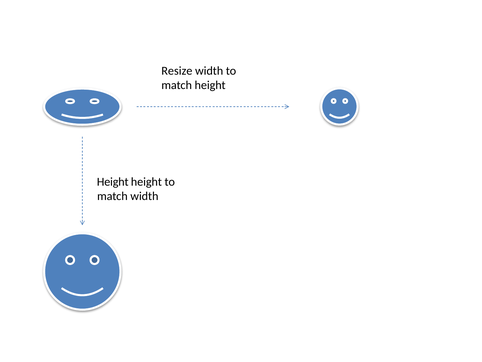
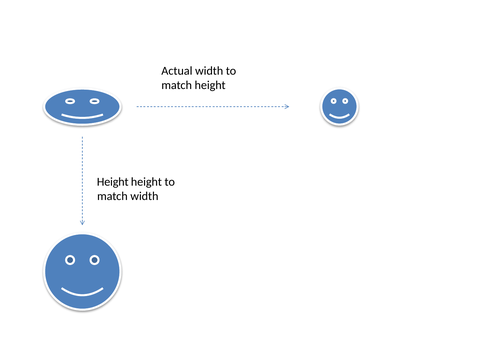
Resize: Resize -> Actual
